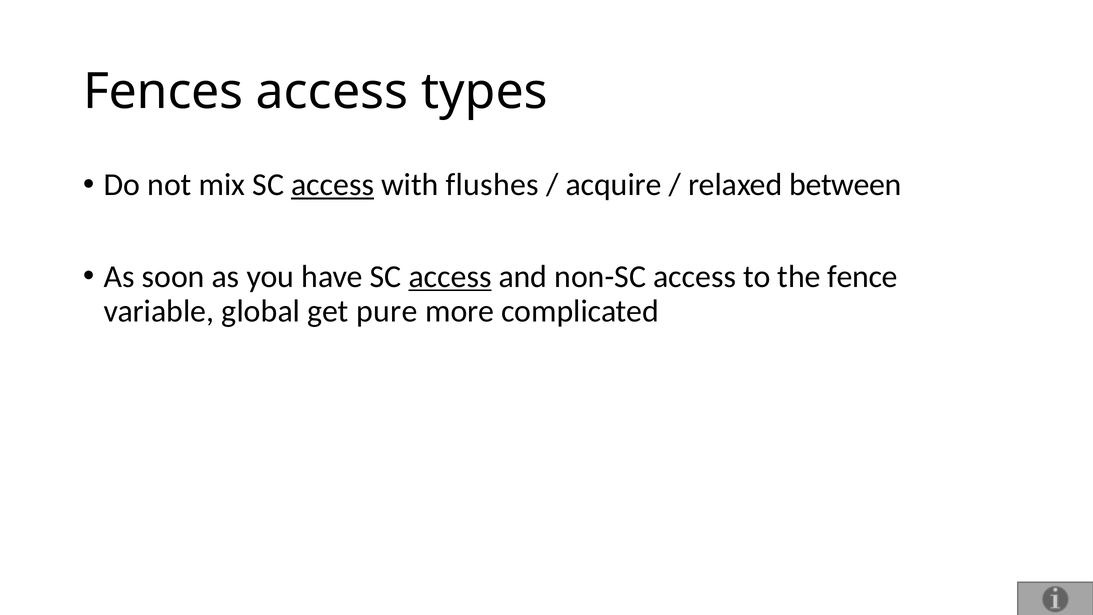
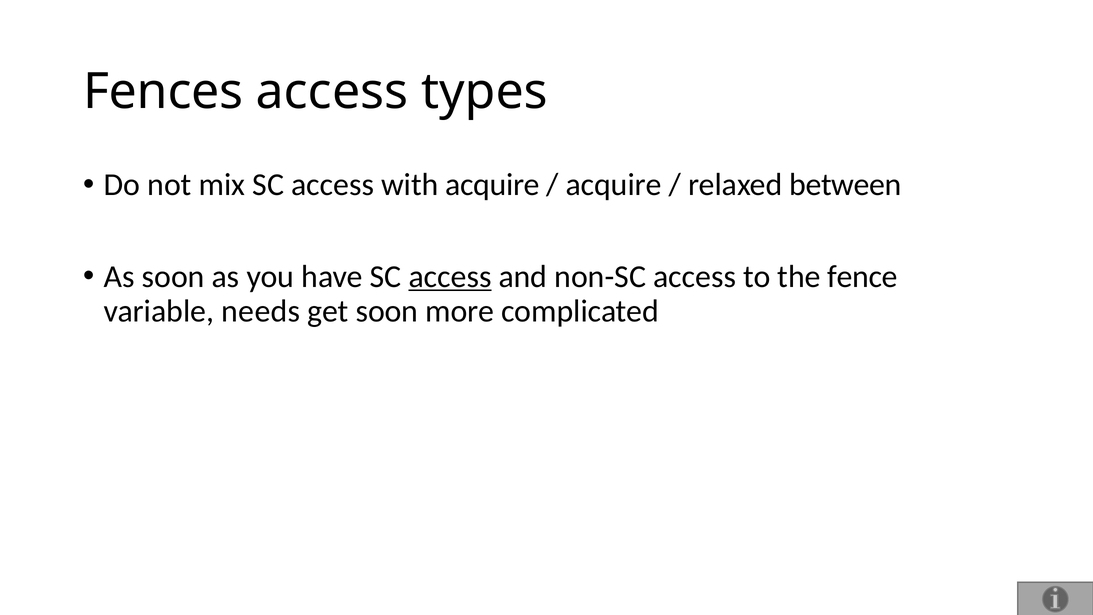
access at (333, 185) underline: present -> none
with flushes: flushes -> acquire
global: global -> needs
get pure: pure -> soon
